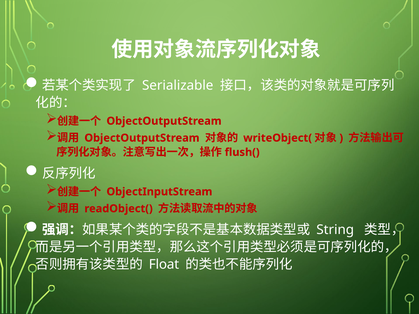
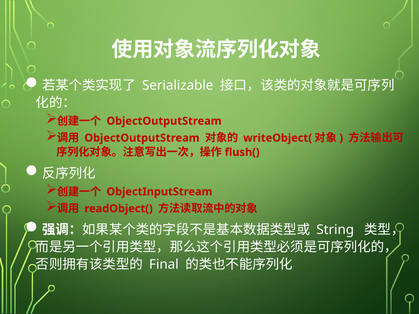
Float: Float -> Final
